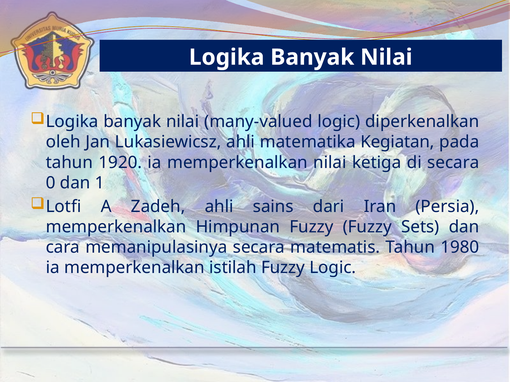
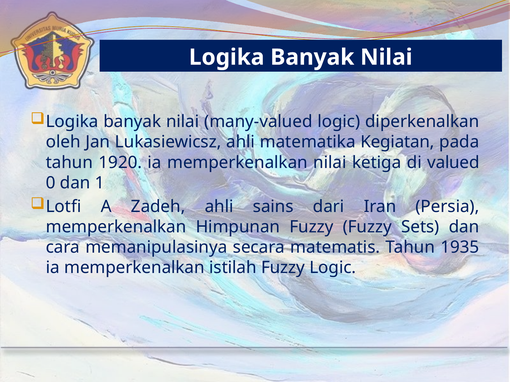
di secara: secara -> valued
1980: 1980 -> 1935
